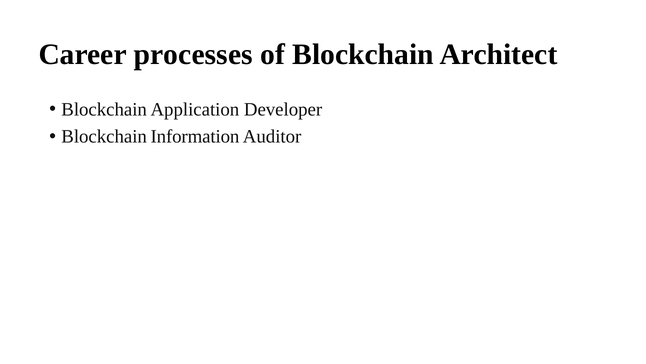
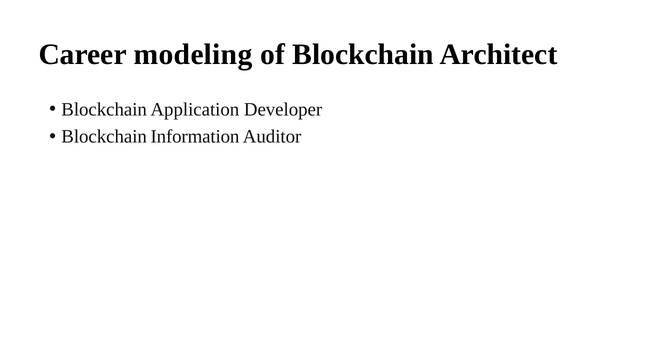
processes: processes -> modeling
